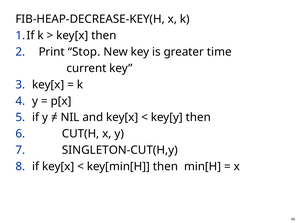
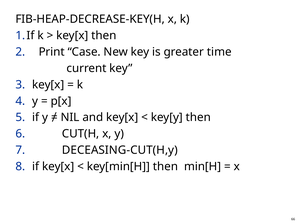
Stop: Stop -> Case
SINGLETON-CUT(H,y: SINGLETON-CUT(H,y -> DECEASING-CUT(H,y
